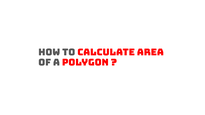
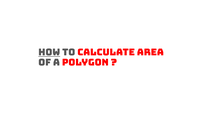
How underline: none -> present
